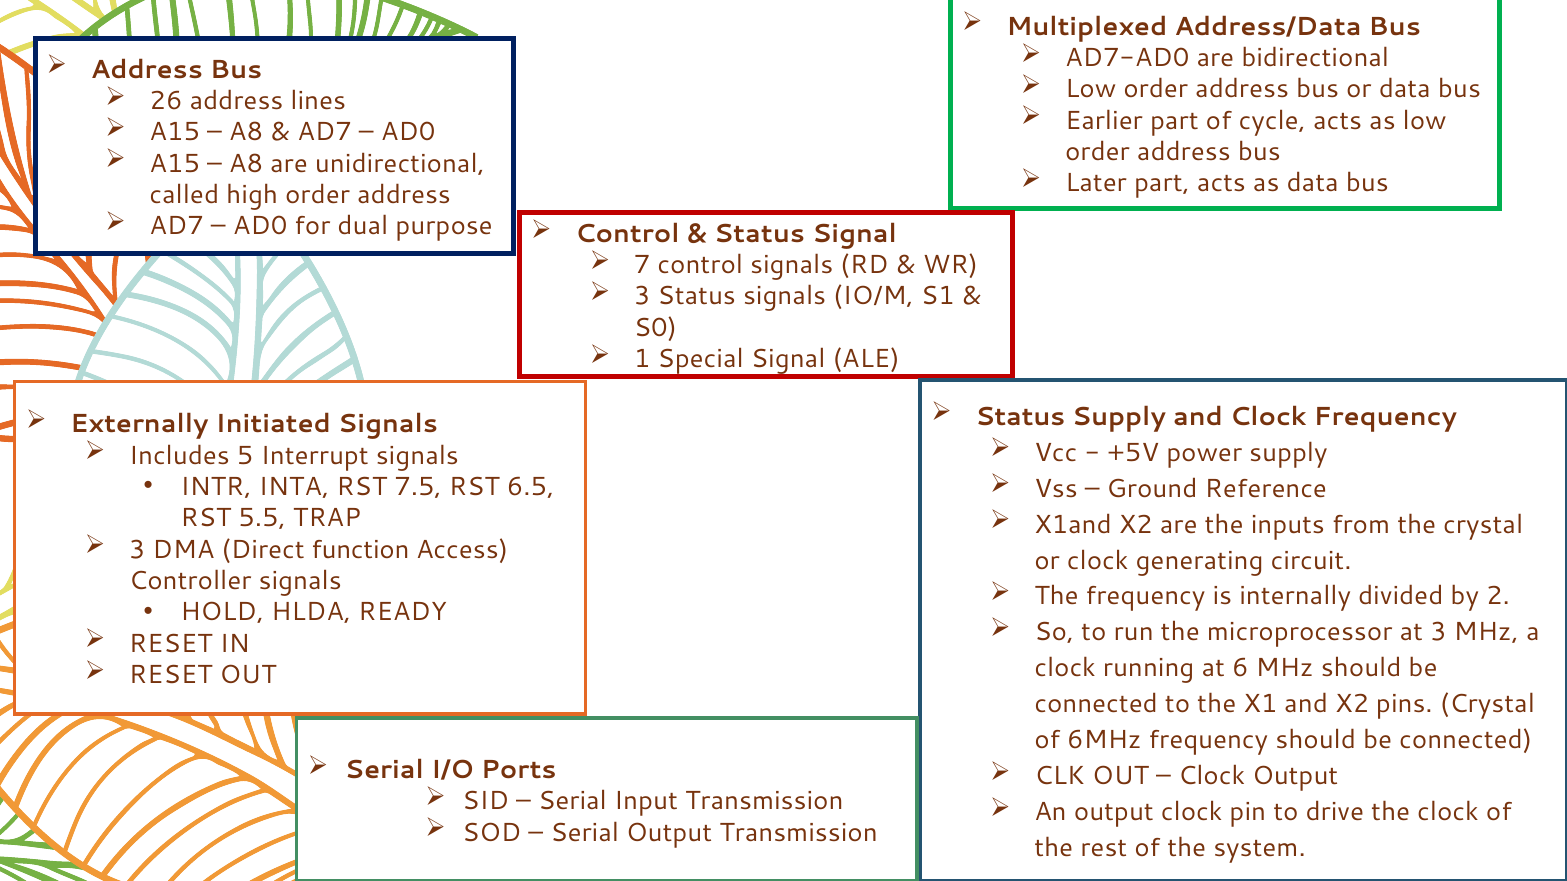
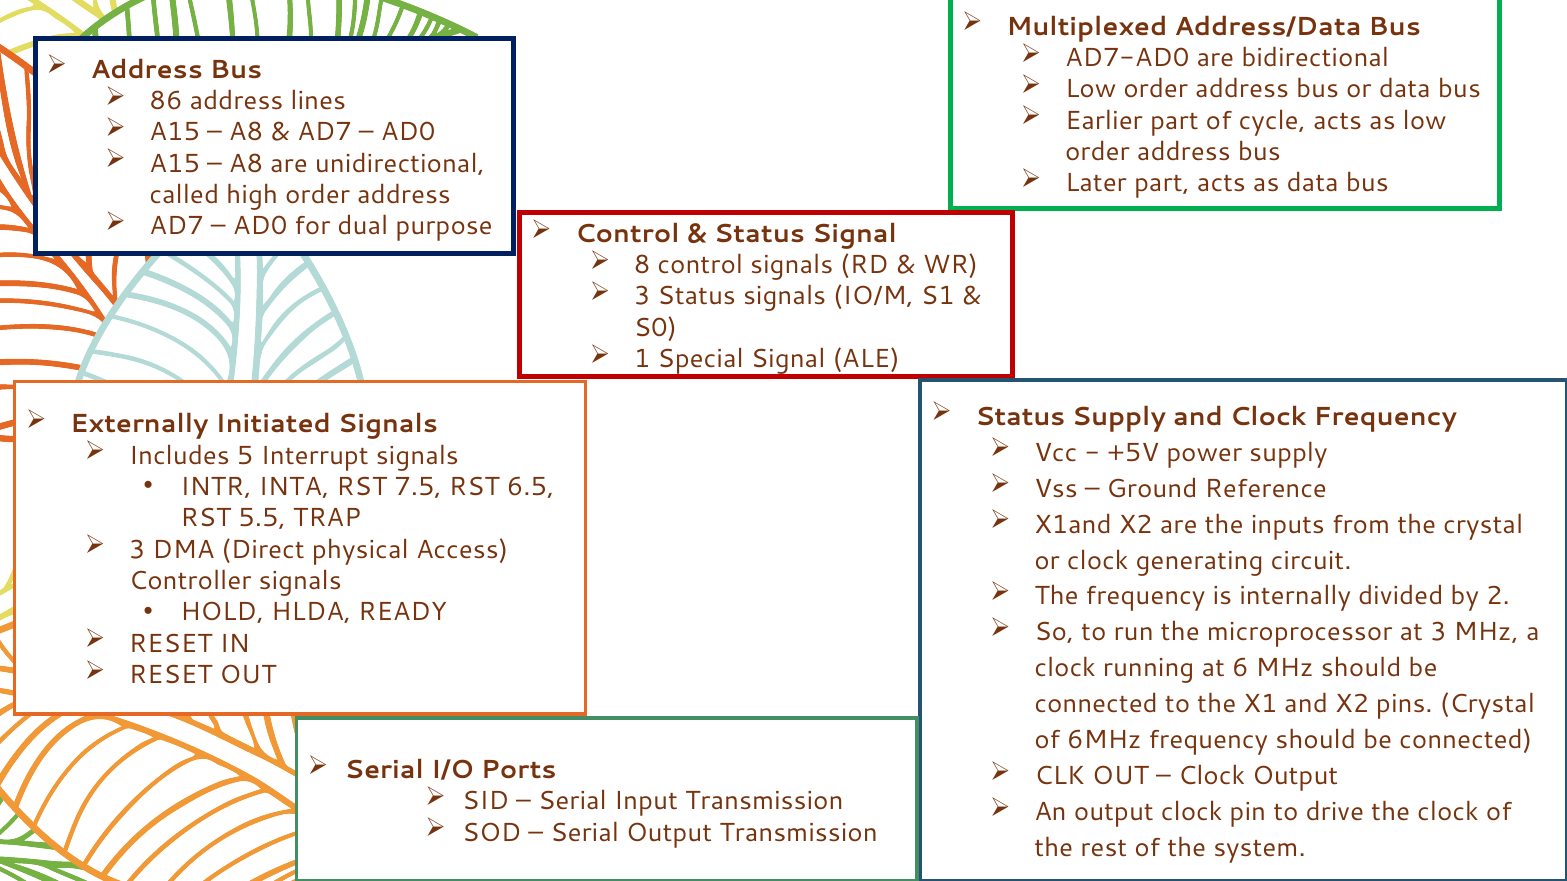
26: 26 -> 86
7: 7 -> 8
function: function -> physical
